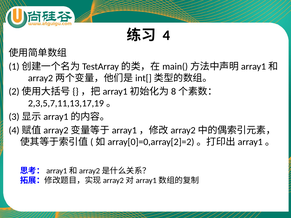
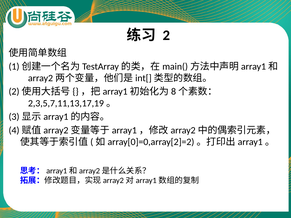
4: 4 -> 2
